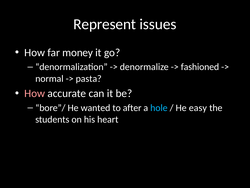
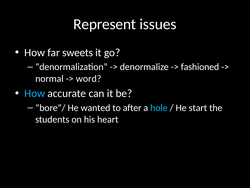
money: money -> sweets
pasta: pasta -> word
How at (35, 93) colour: pink -> light blue
easy: easy -> start
